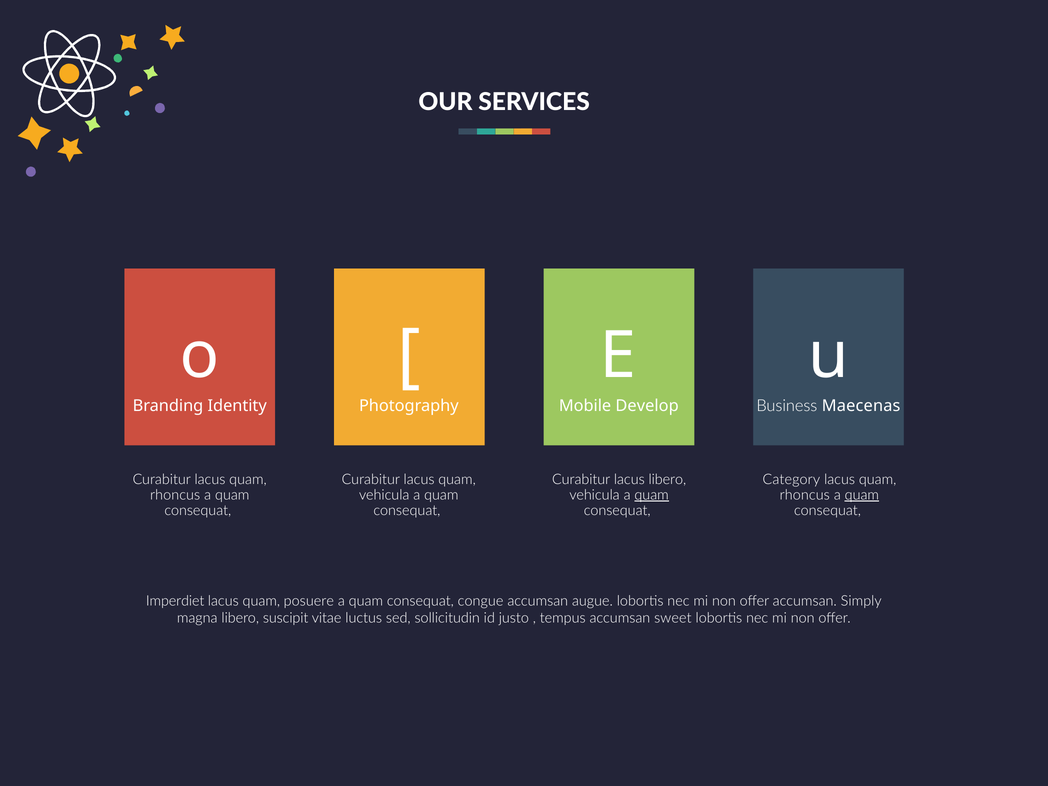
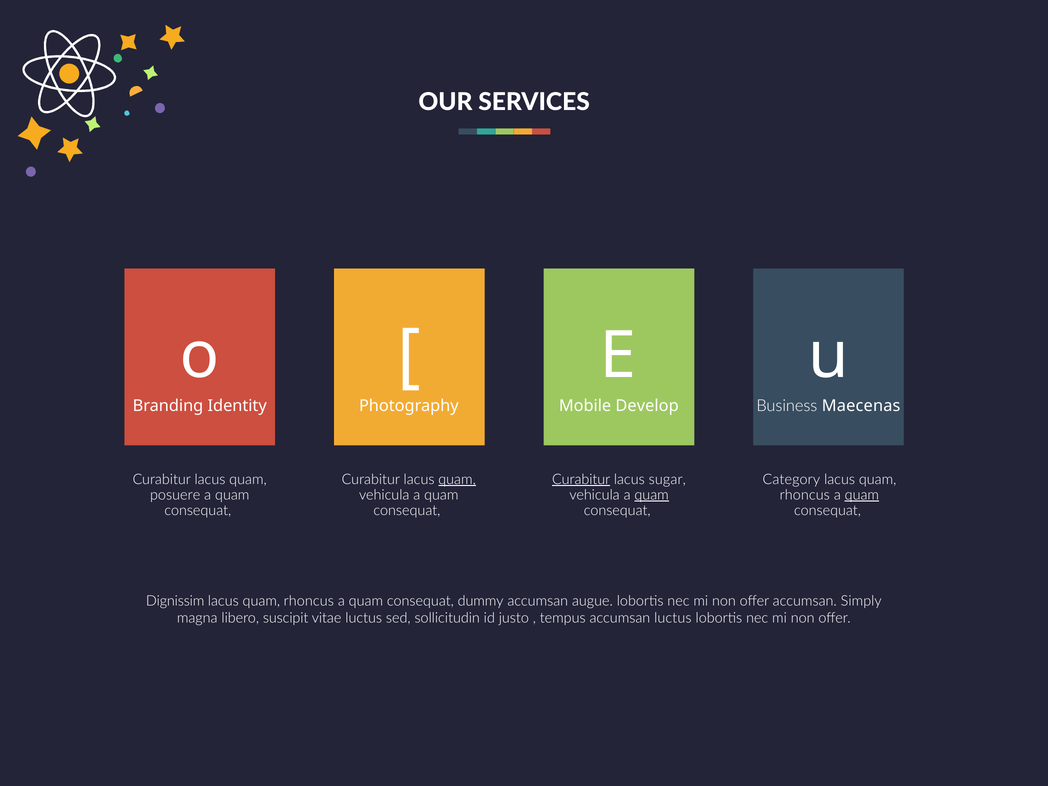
quam at (457, 479) underline: none -> present
Curabitur at (581, 479) underline: none -> present
lacus libero: libero -> sugar
rhoncus at (175, 495): rhoncus -> posuere
Imperdiet: Imperdiet -> Dignissim
posuere at (309, 601): posuere -> rhoncus
congue: congue -> dummy
accumsan sweet: sweet -> luctus
